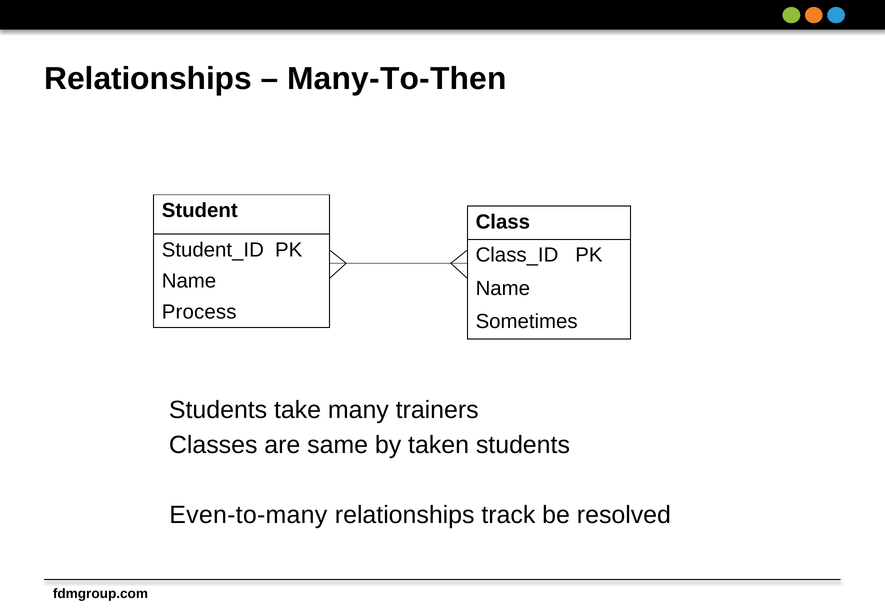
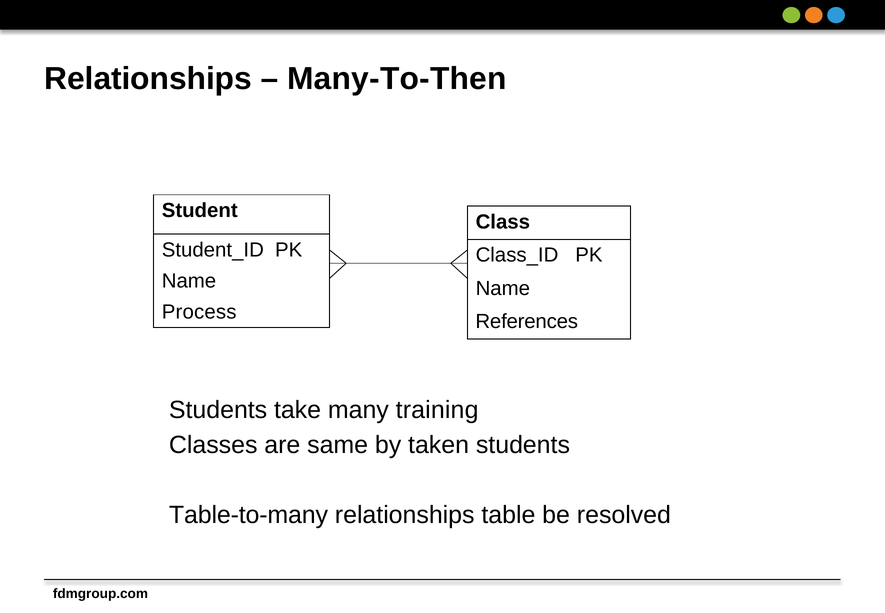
Sometimes: Sometimes -> References
trainers: trainers -> training
Even-to-many: Even-to-many -> Table-to-many
track: track -> table
